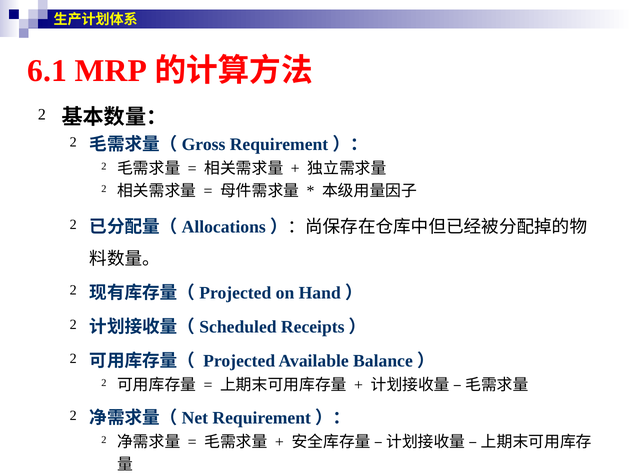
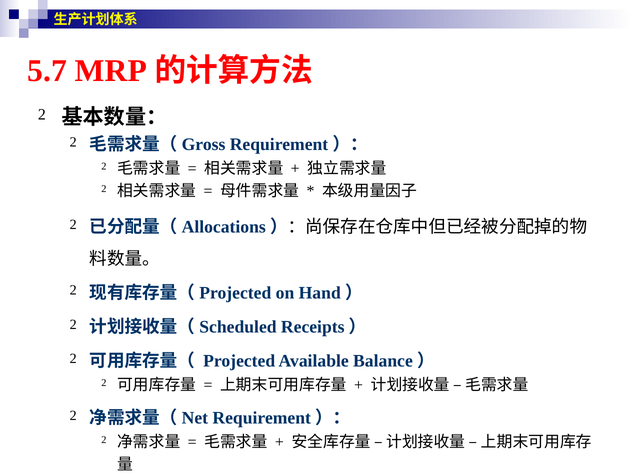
6.1: 6.1 -> 5.7
